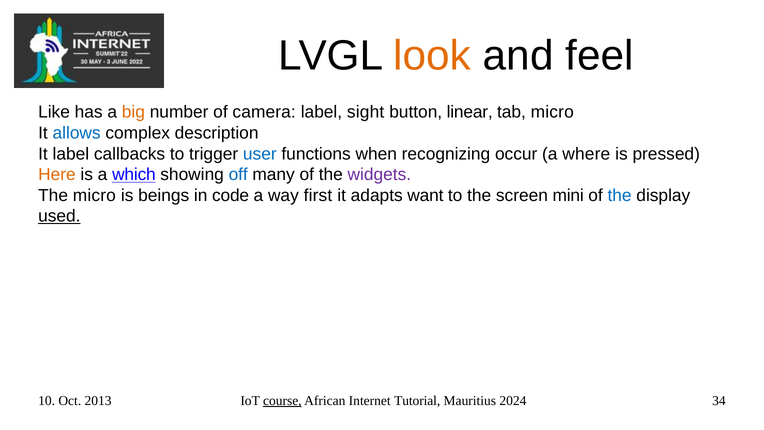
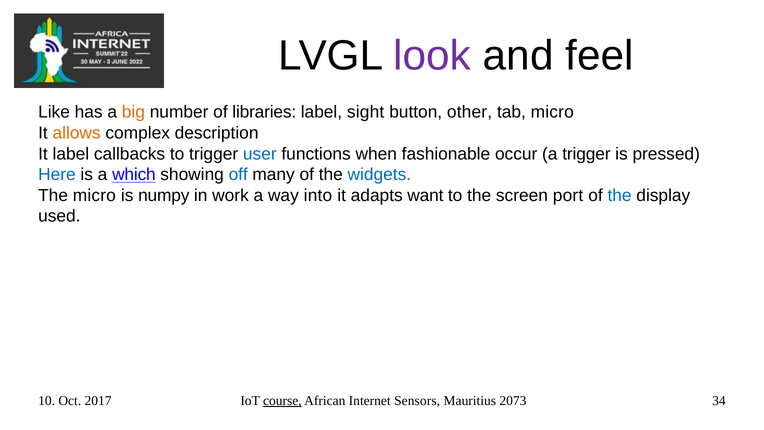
look colour: orange -> purple
camera: camera -> libraries
linear: linear -> other
allows colour: blue -> orange
recognizing: recognizing -> fashionable
a where: where -> trigger
Here colour: orange -> blue
widgets colour: purple -> blue
beings: beings -> numpy
code: code -> work
first: first -> into
mini: mini -> port
used underline: present -> none
2013: 2013 -> 2017
Tutorial: Tutorial -> Sensors
2024: 2024 -> 2073
